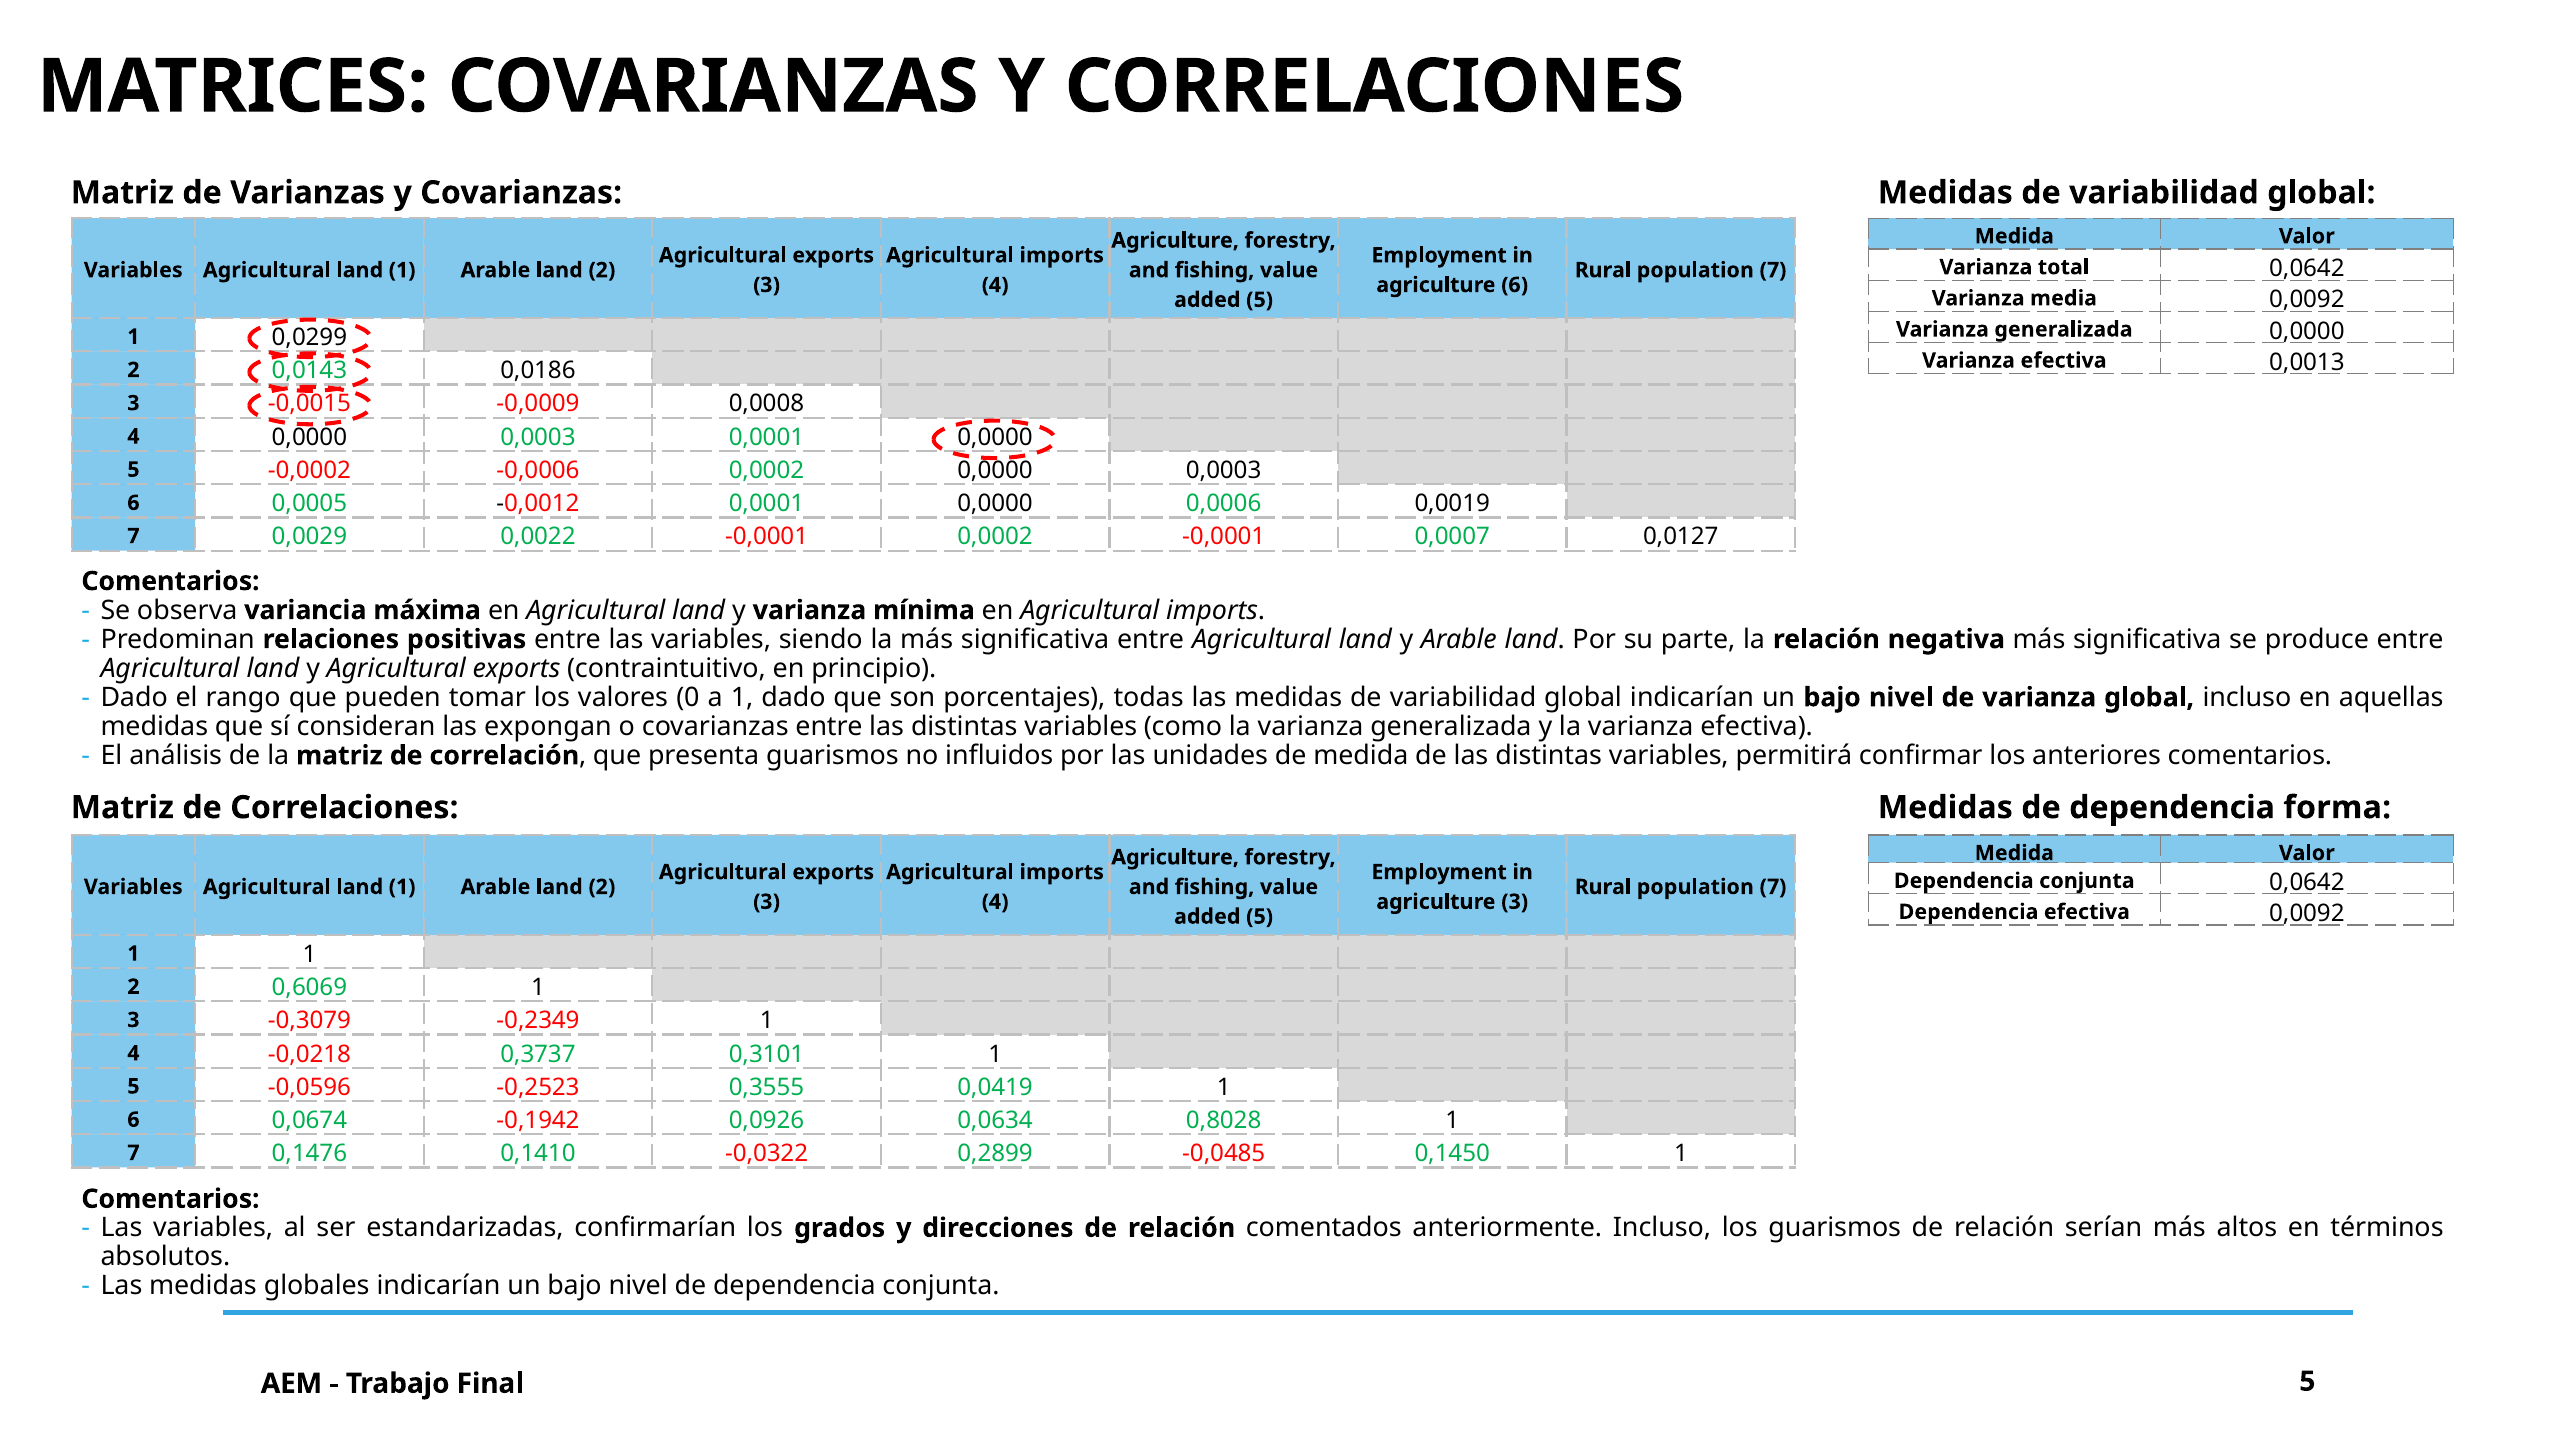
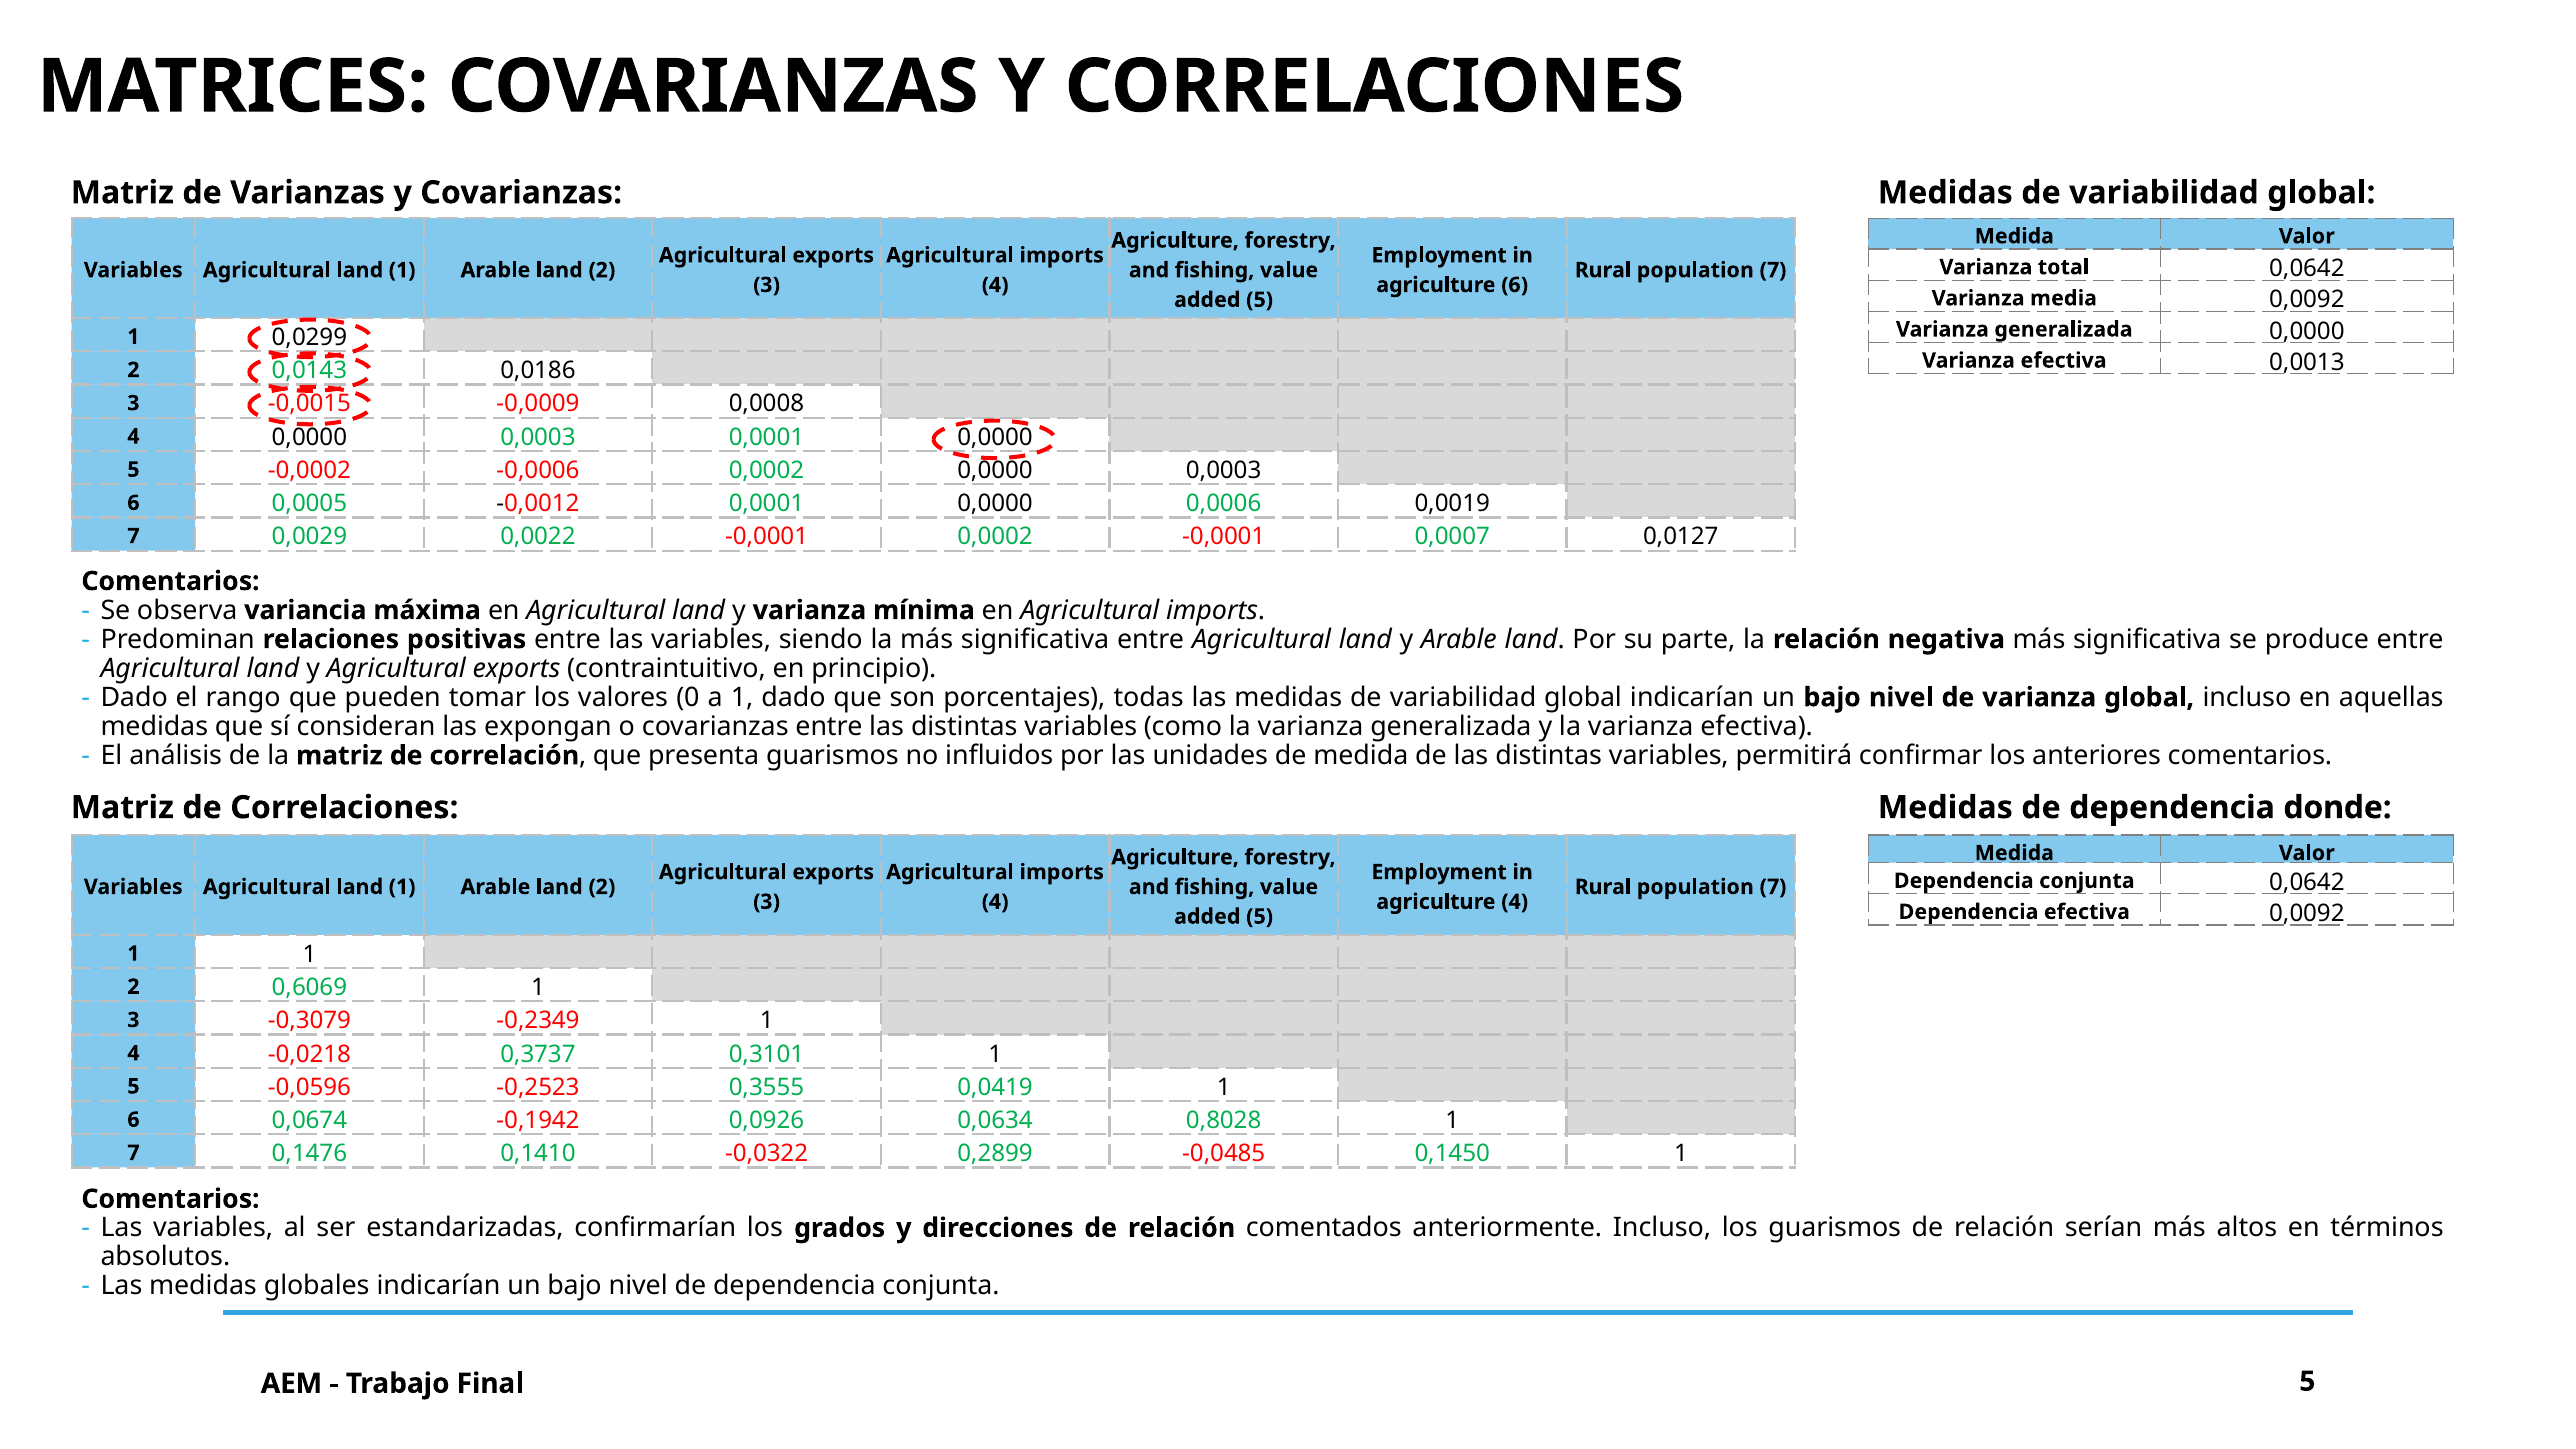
forma: forma -> donde
agriculture 3: 3 -> 4
